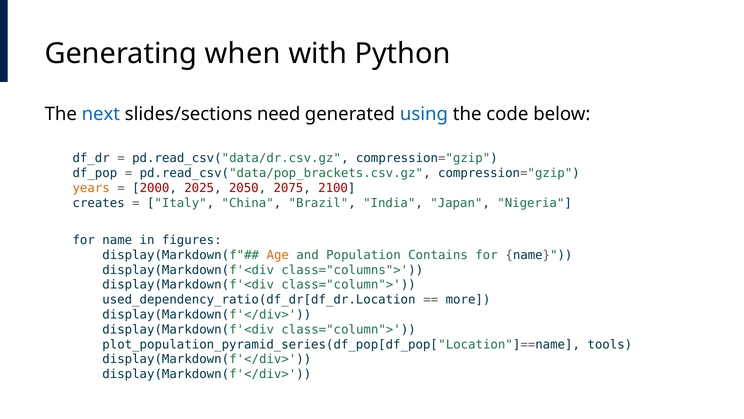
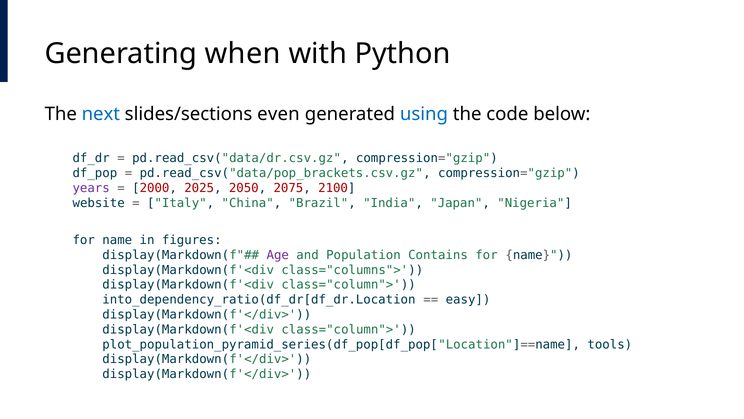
need: need -> even
years colour: orange -> purple
creates: creates -> website
Age colour: orange -> purple
used_dependency_ratio(df_dr[df_dr.Location: used_dependency_ratio(df_dr[df_dr.Location -> into_dependency_ratio(df_dr[df_dr.Location
more: more -> easy
